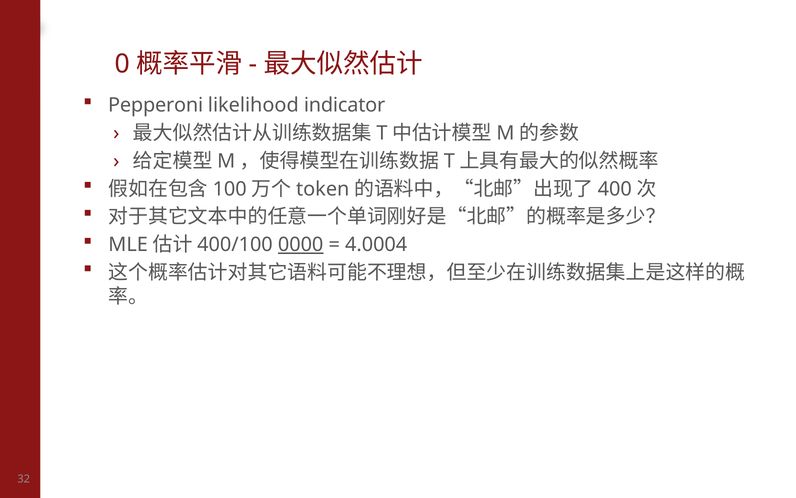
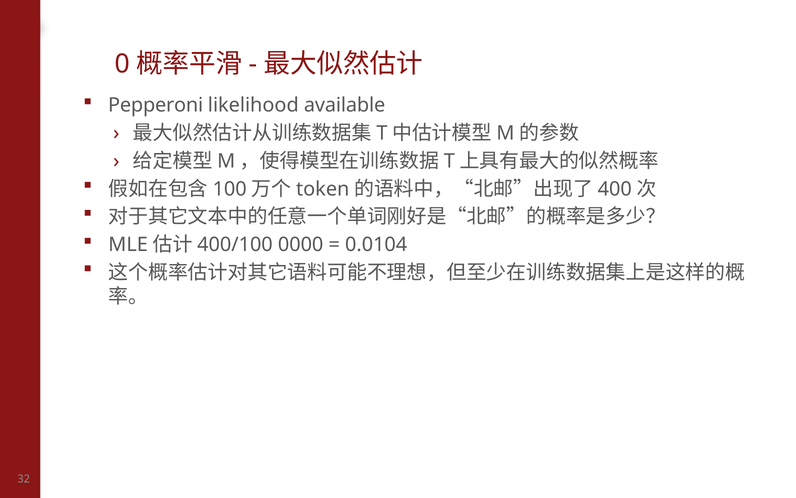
indicator: indicator -> available
0000 underline: present -> none
4.0004: 4.0004 -> 0.0104
